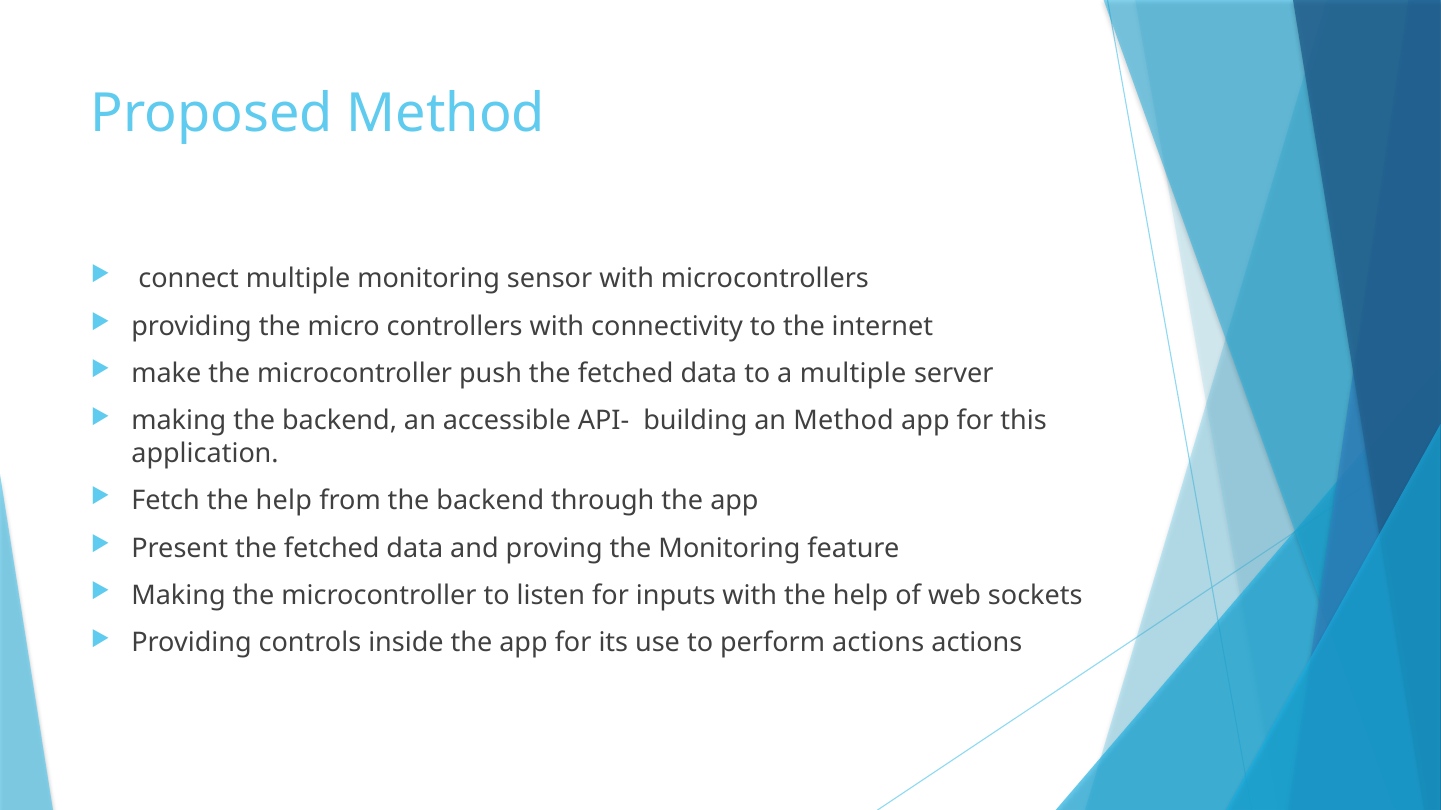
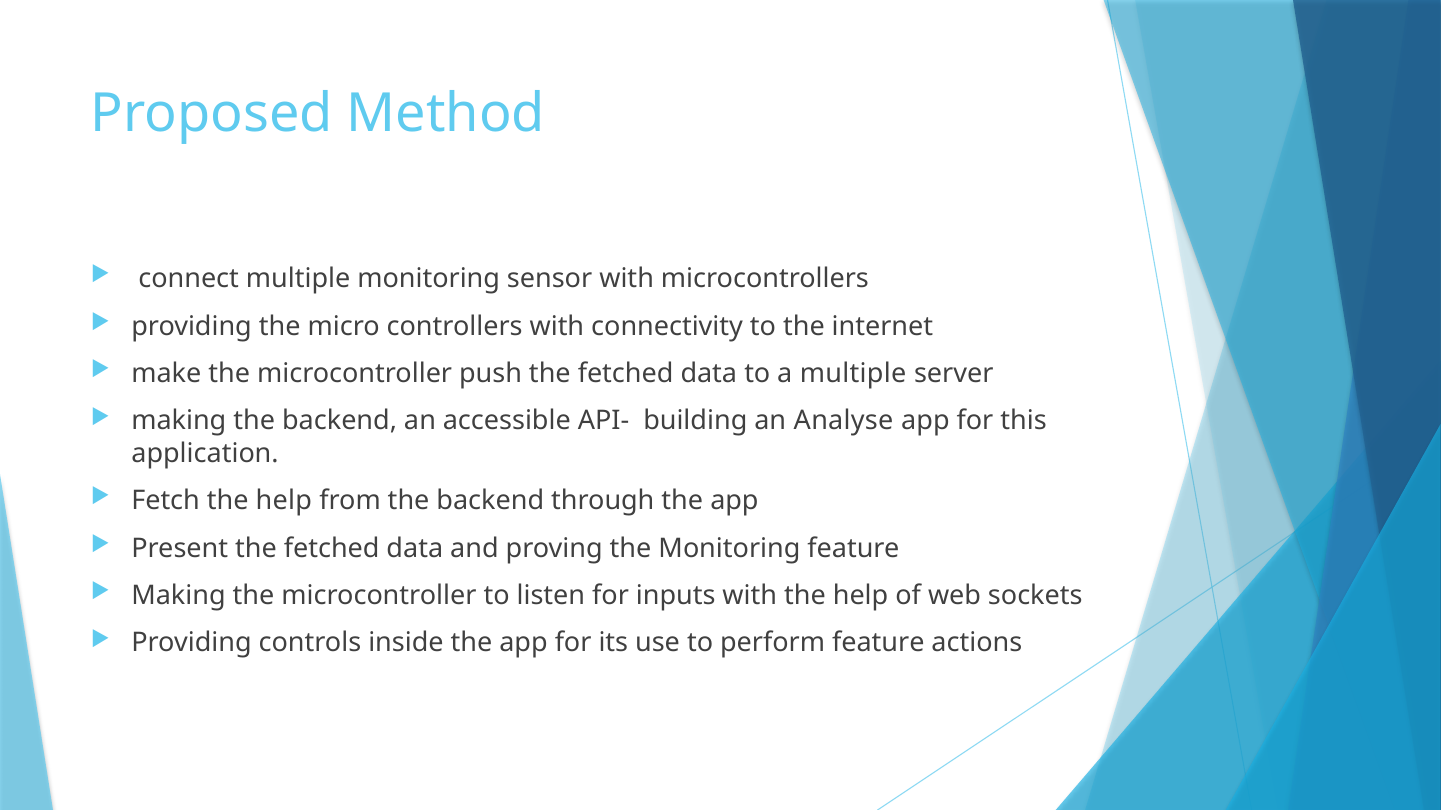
an Method: Method -> Analyse
perform actions: actions -> feature
